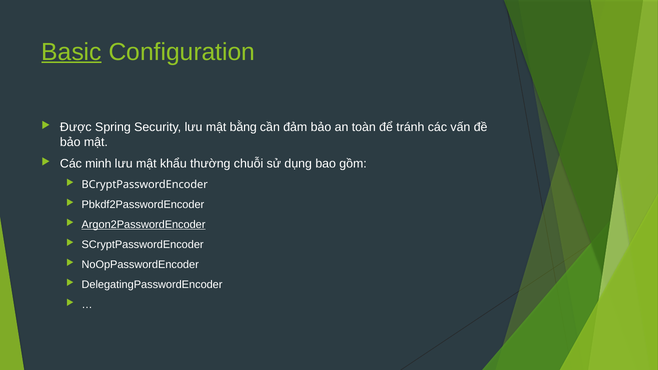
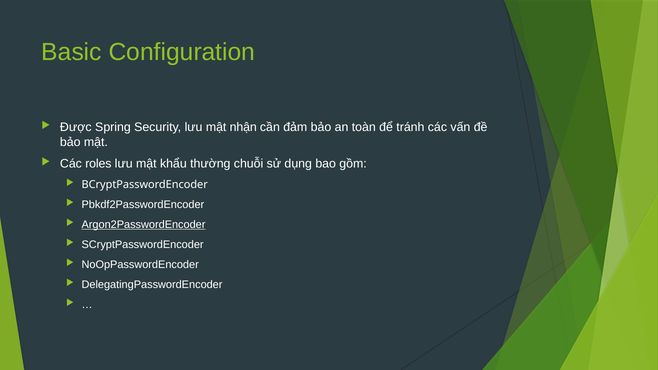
Basic underline: present -> none
bằng: bằng -> nhận
minh: minh -> roles
